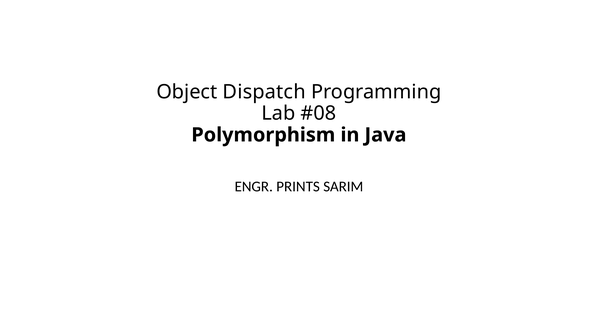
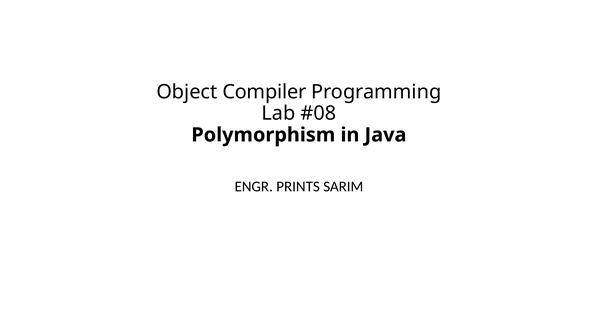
Dispatch: Dispatch -> Compiler
